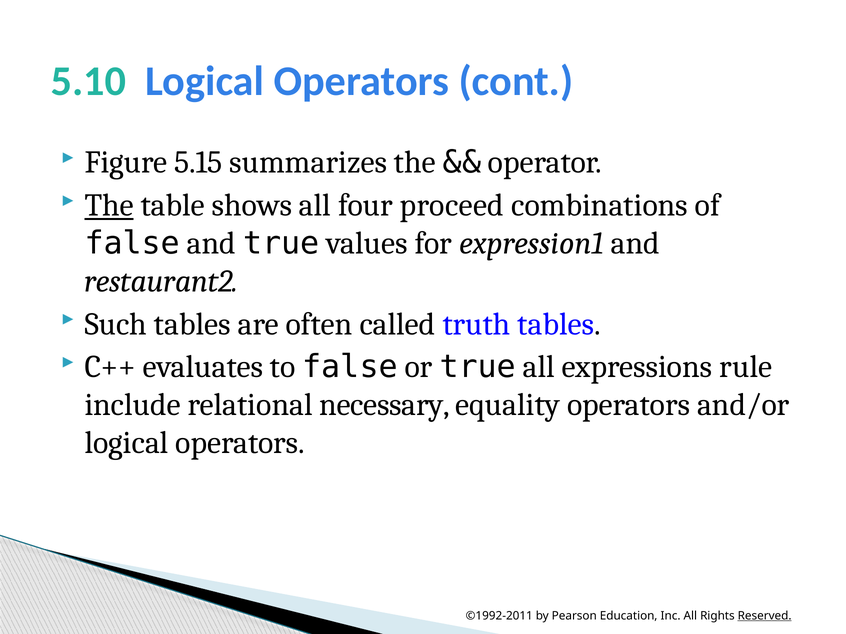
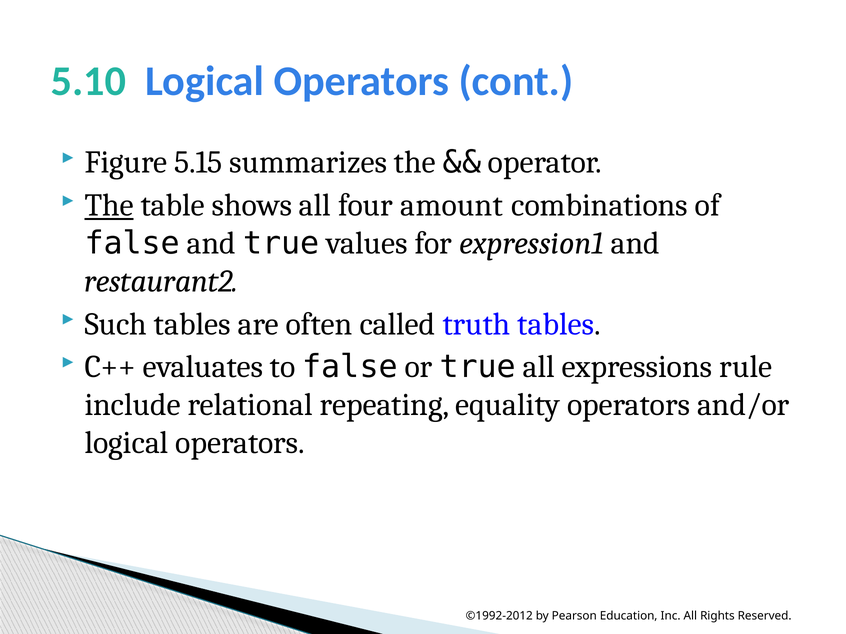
proceed: proceed -> amount
necessary: necessary -> repeating
©1992-2011: ©1992-2011 -> ©1992-2012
Reserved underline: present -> none
